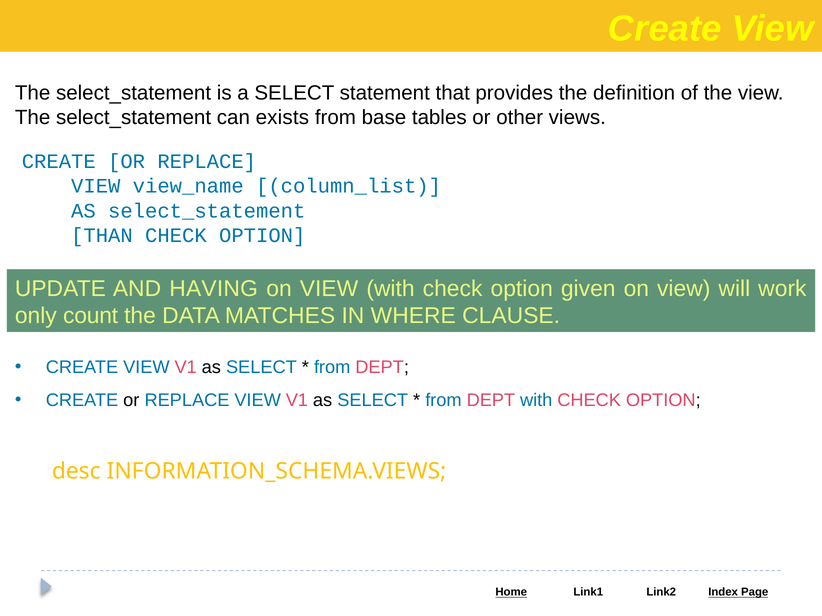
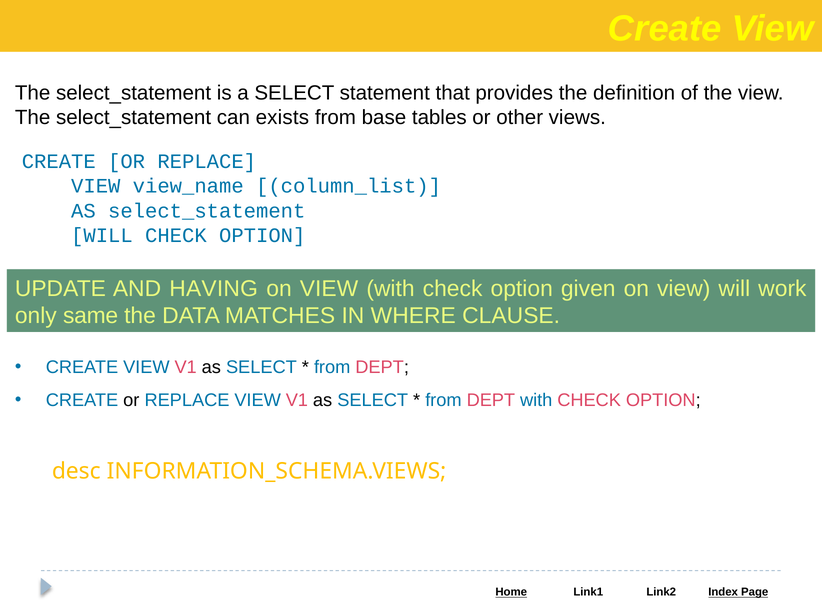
THAN at (102, 236): THAN -> WILL
count: count -> same
